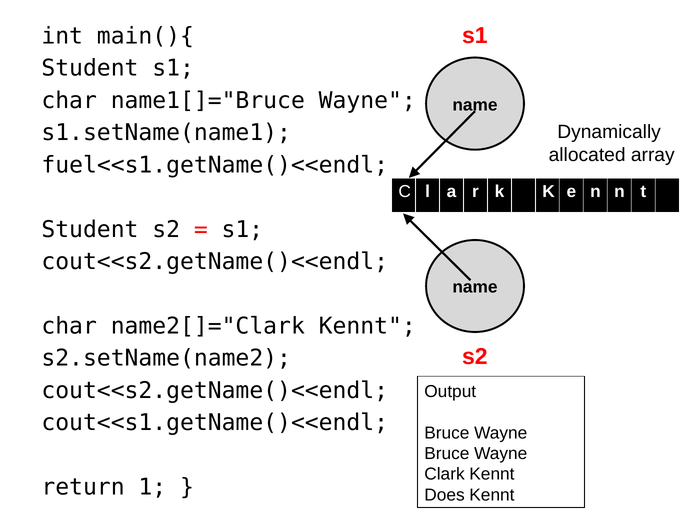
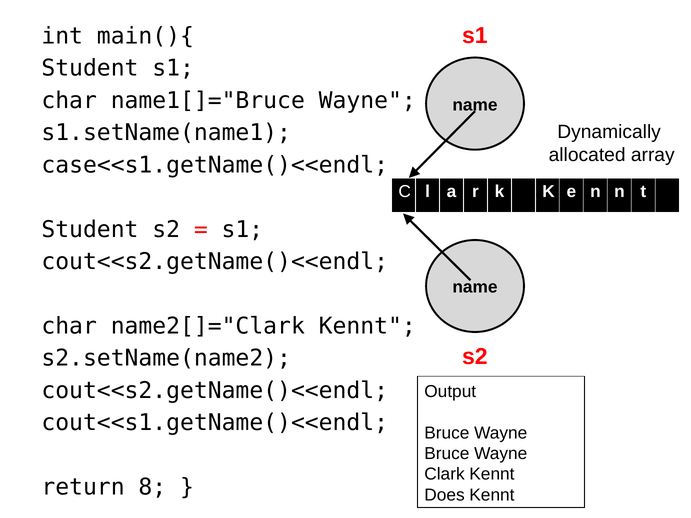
fuel<<s1.getName()<<endl: fuel<<s1.getName()<<endl -> case<<s1.getName()<<endl
1: 1 -> 8
